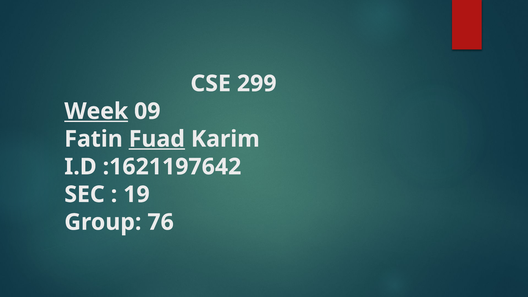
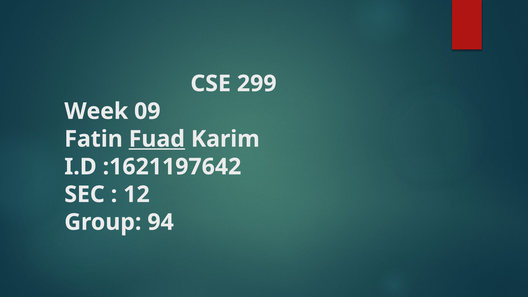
Week underline: present -> none
19: 19 -> 12
76: 76 -> 94
